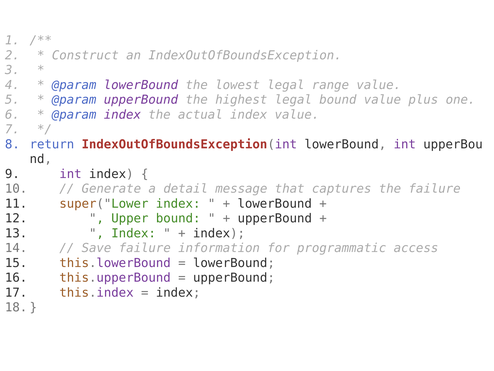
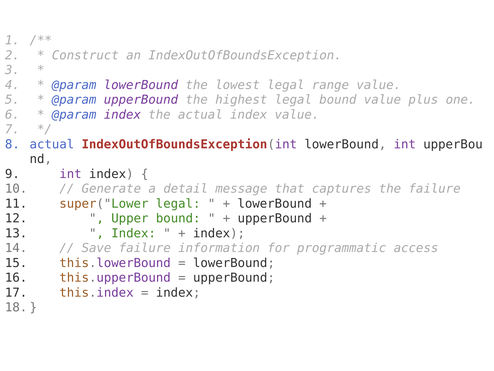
return at (52, 144): return -> actual
super("Lower index: index -> legal
